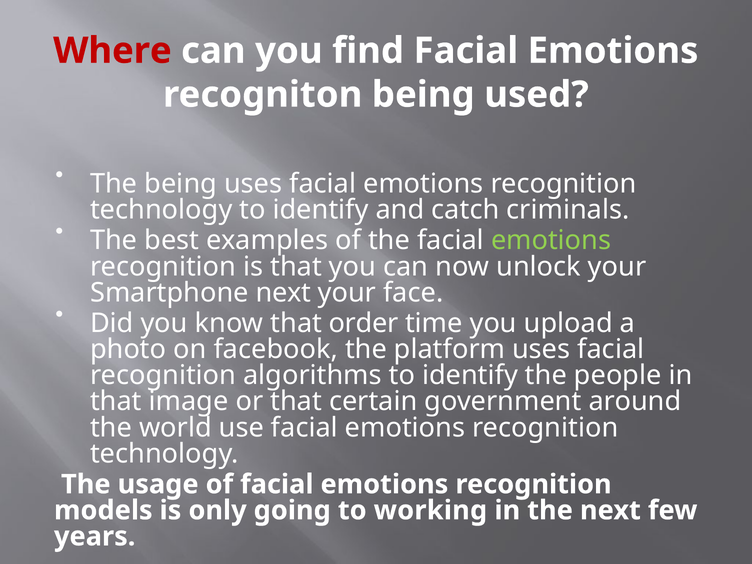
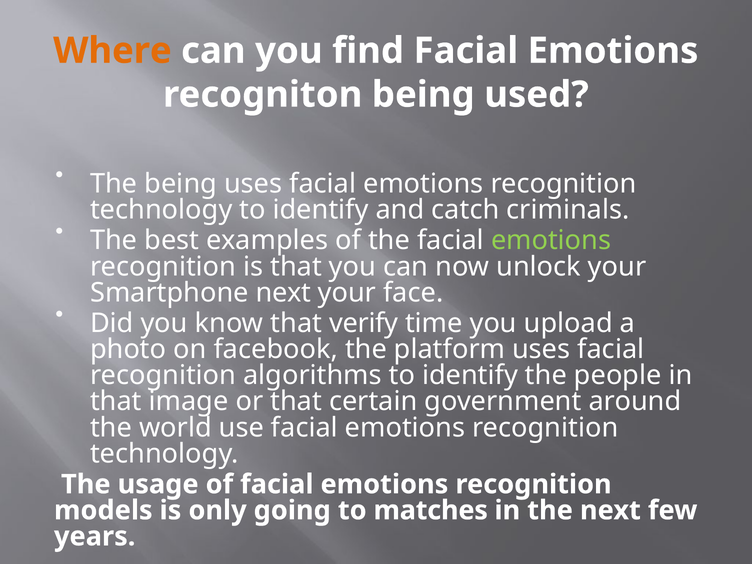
Where colour: red -> orange
order: order -> verify
working: working -> matches
